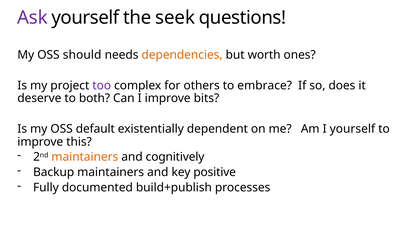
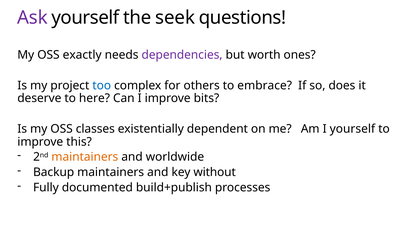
should: should -> exactly
dependencies colour: orange -> purple
too colour: purple -> blue
both: both -> here
default: default -> classes
cognitively: cognitively -> worldwide
positive: positive -> without
